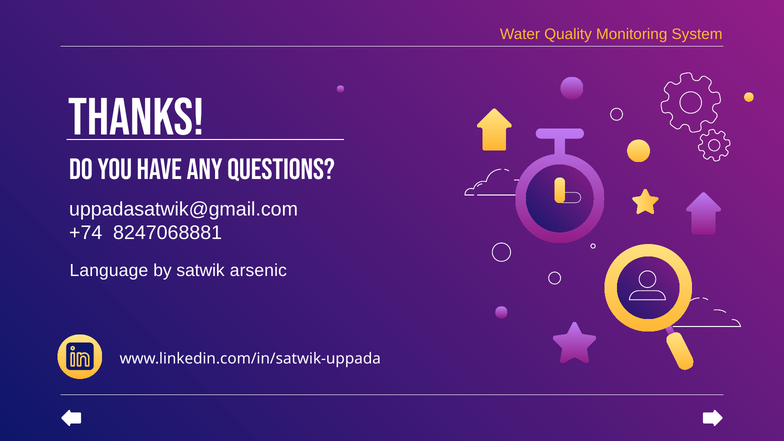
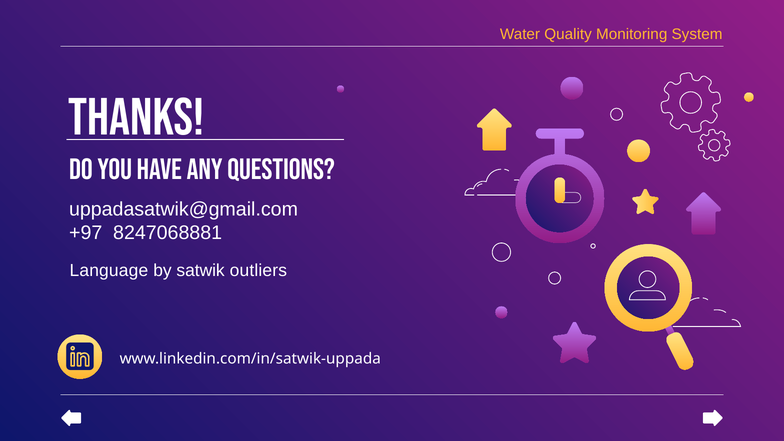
+74: +74 -> +97
arsenic: arsenic -> outliers
